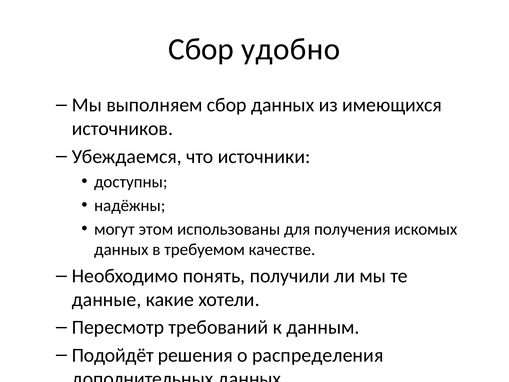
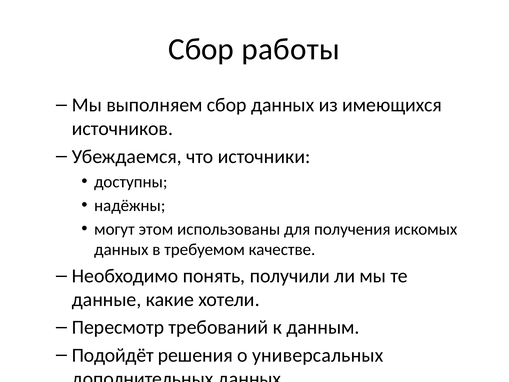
удобно: удобно -> работы
распределения: распределения -> универсальных
